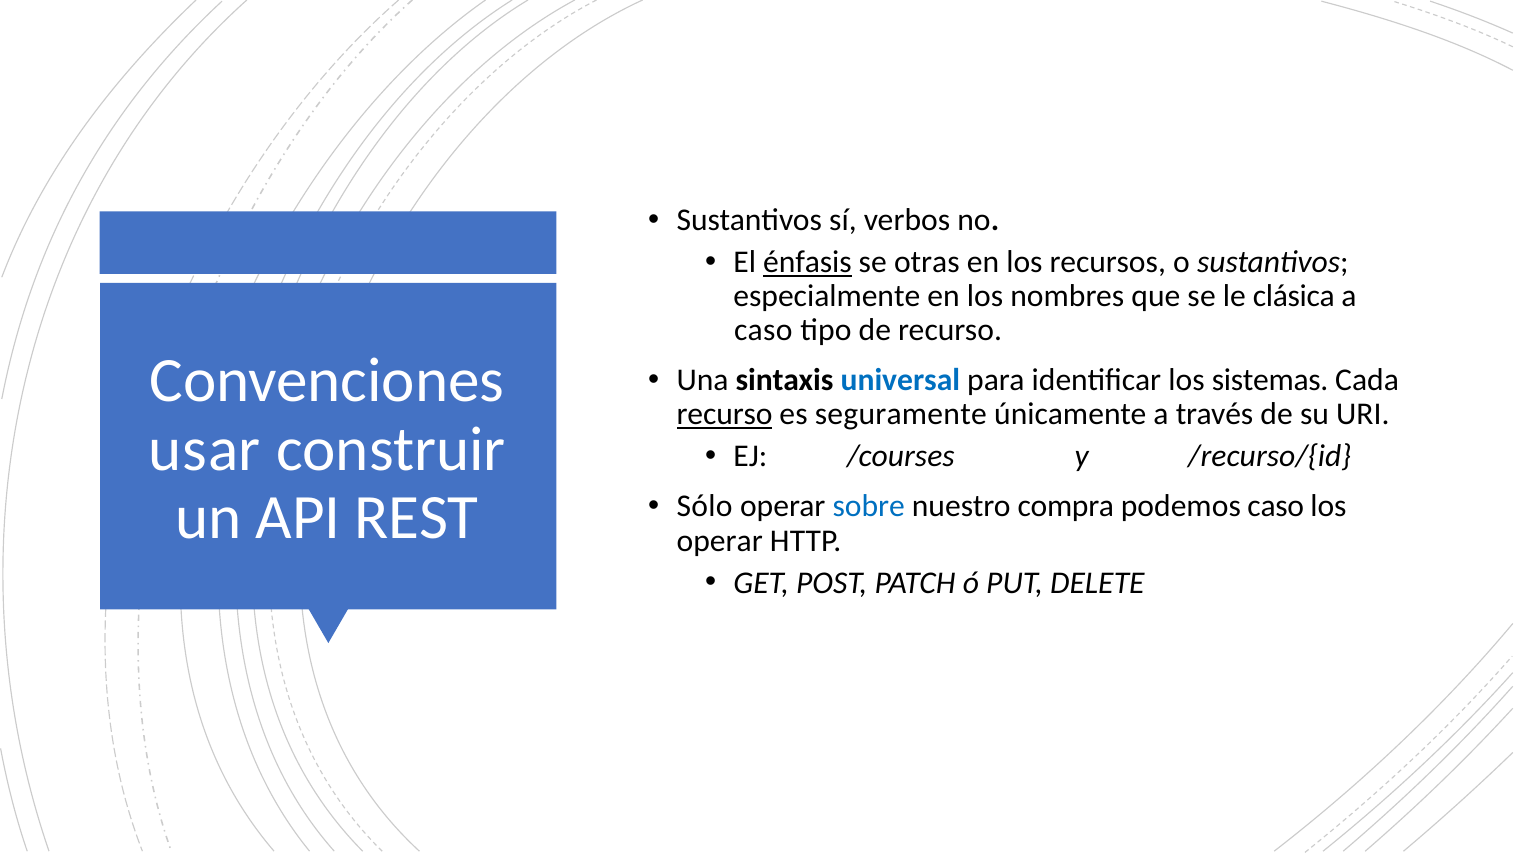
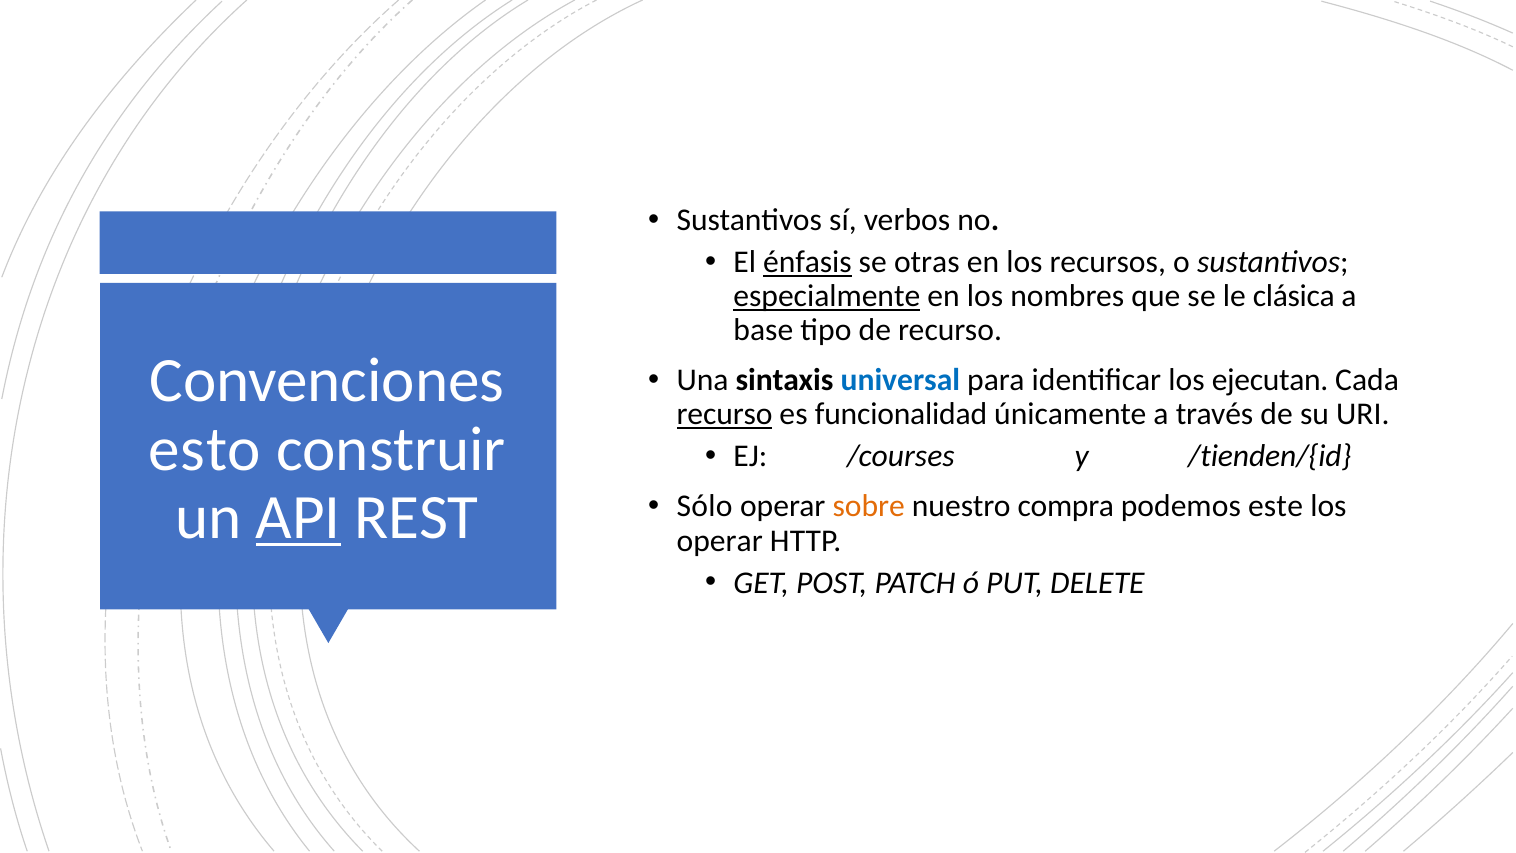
especialmente underline: none -> present
caso at (763, 330): caso -> base
sistemas: sistemas -> ejecutan
seguramente: seguramente -> funcionalidad
usar: usar -> esto
/recurso/{id: /recurso/{id -> /tienden/{id
sobre colour: blue -> orange
podemos caso: caso -> este
API underline: none -> present
